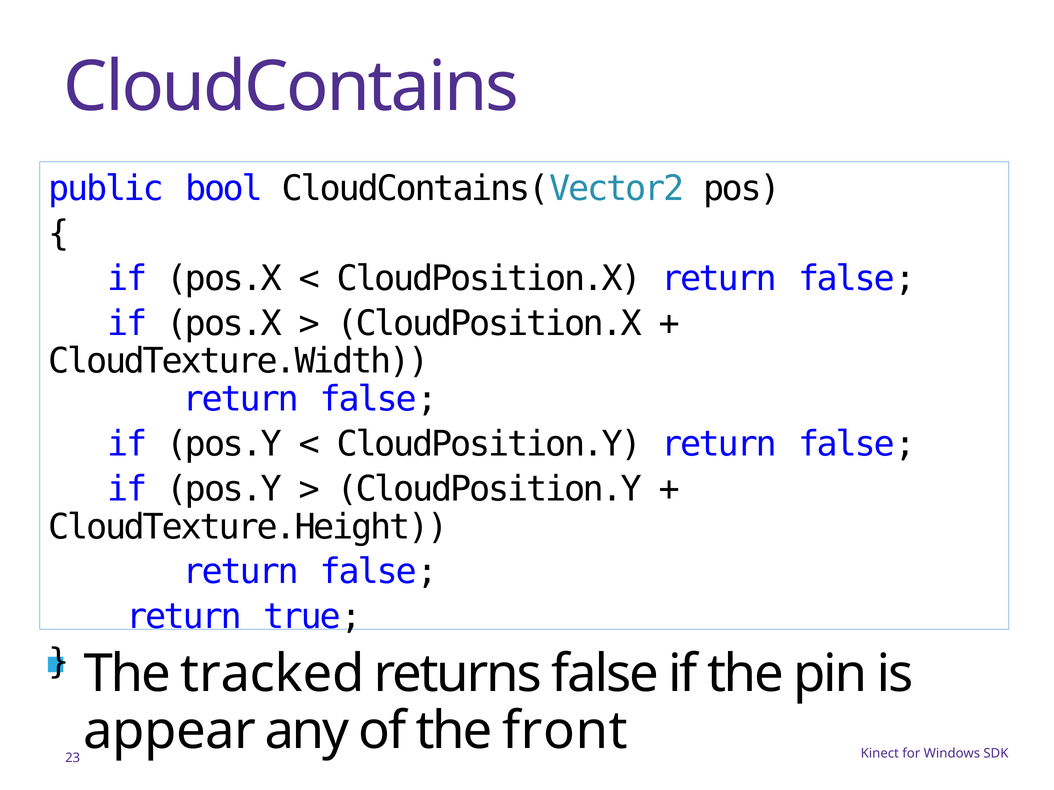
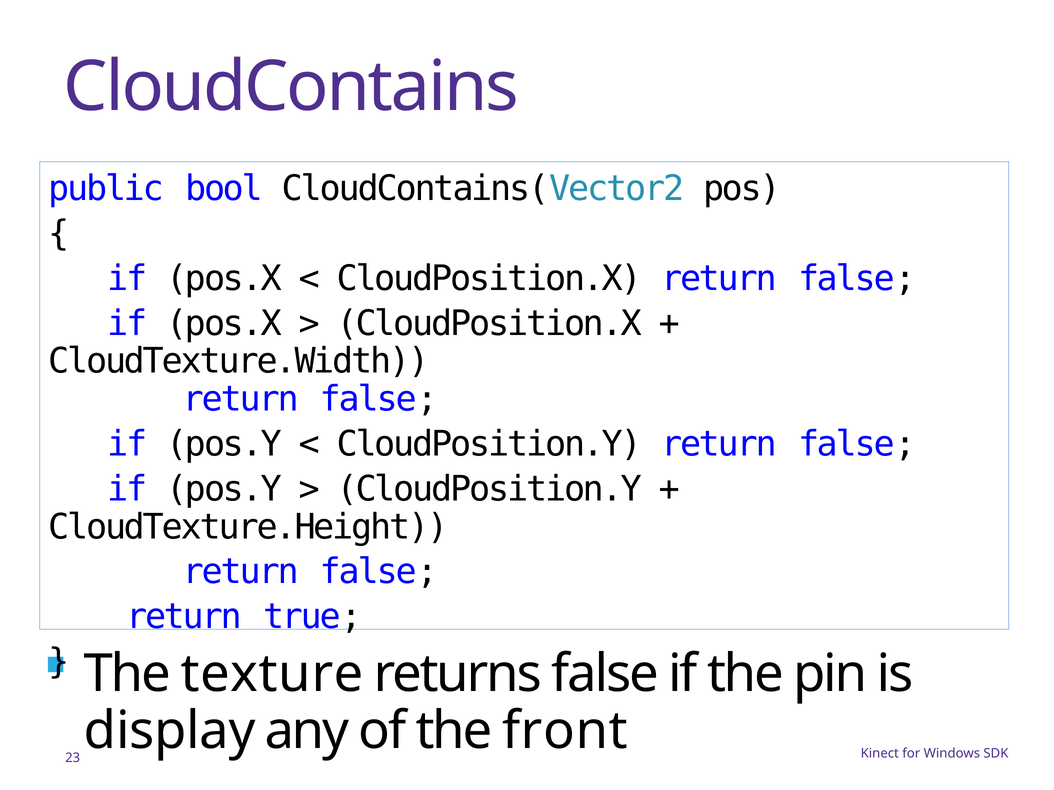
tracked: tracked -> texture
appear: appear -> display
